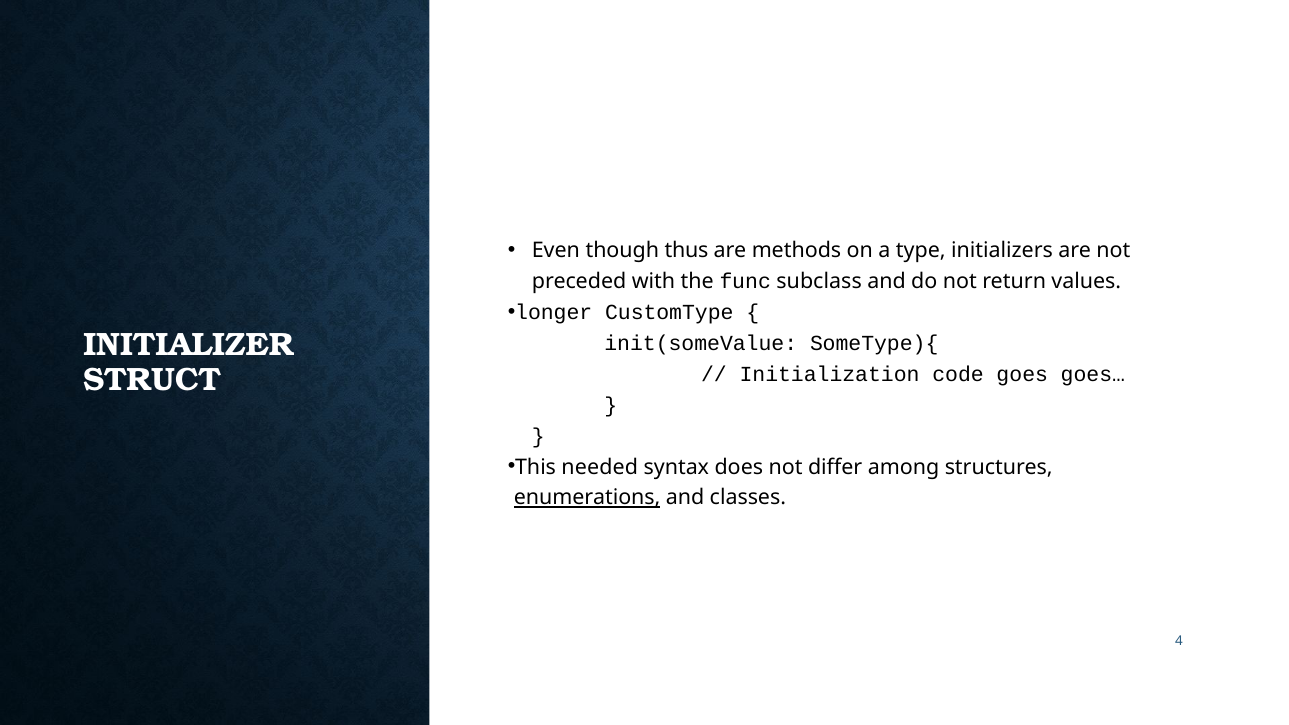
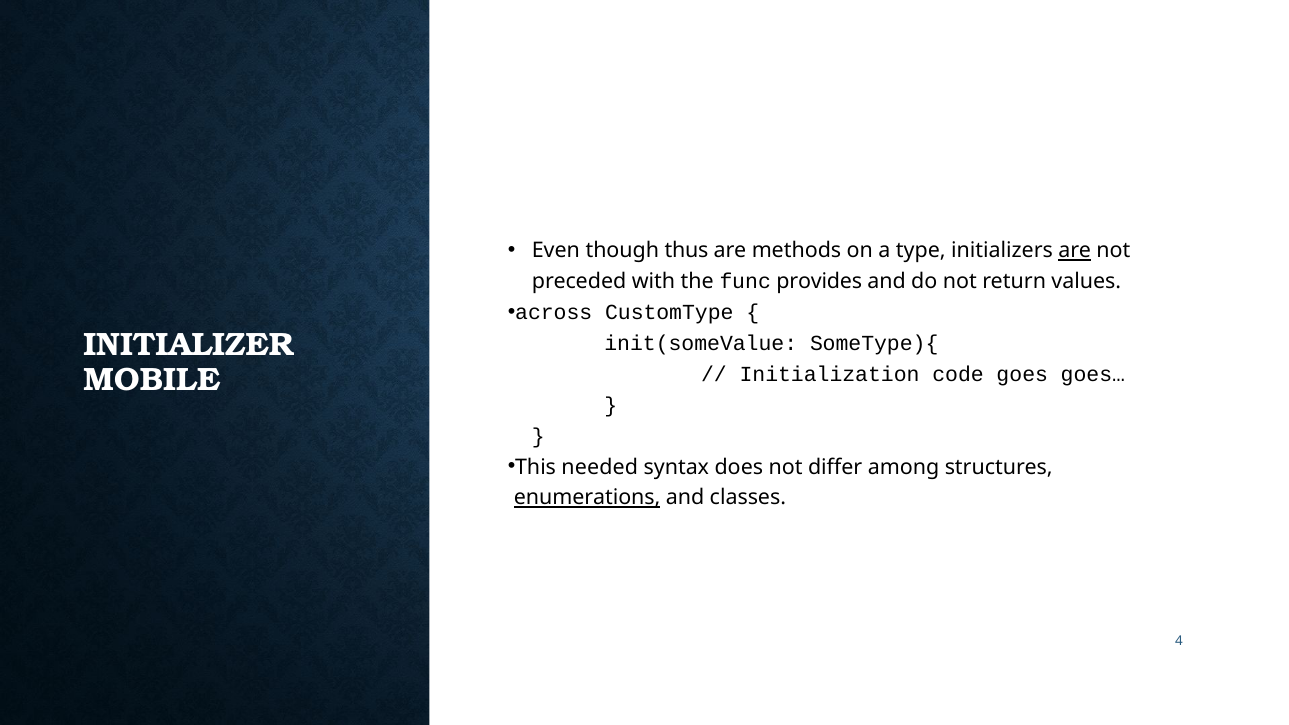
are at (1075, 251) underline: none -> present
subclass: subclass -> provides
longer: longer -> across
STRUCT: STRUCT -> MOBILE
